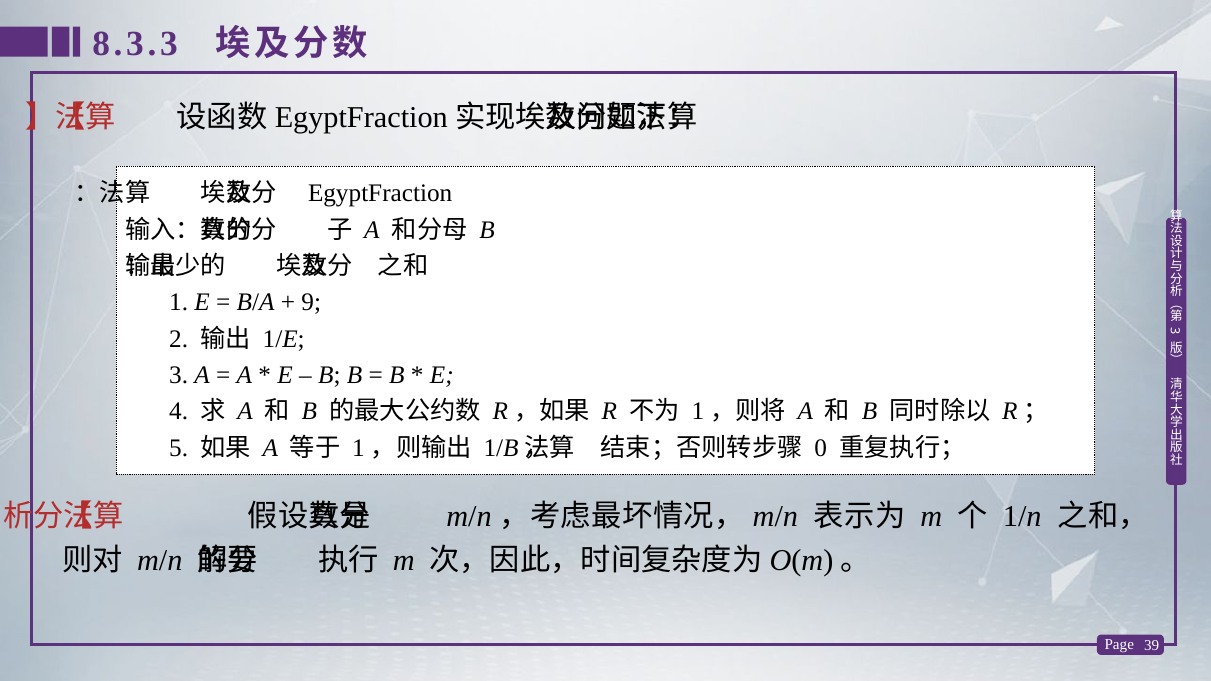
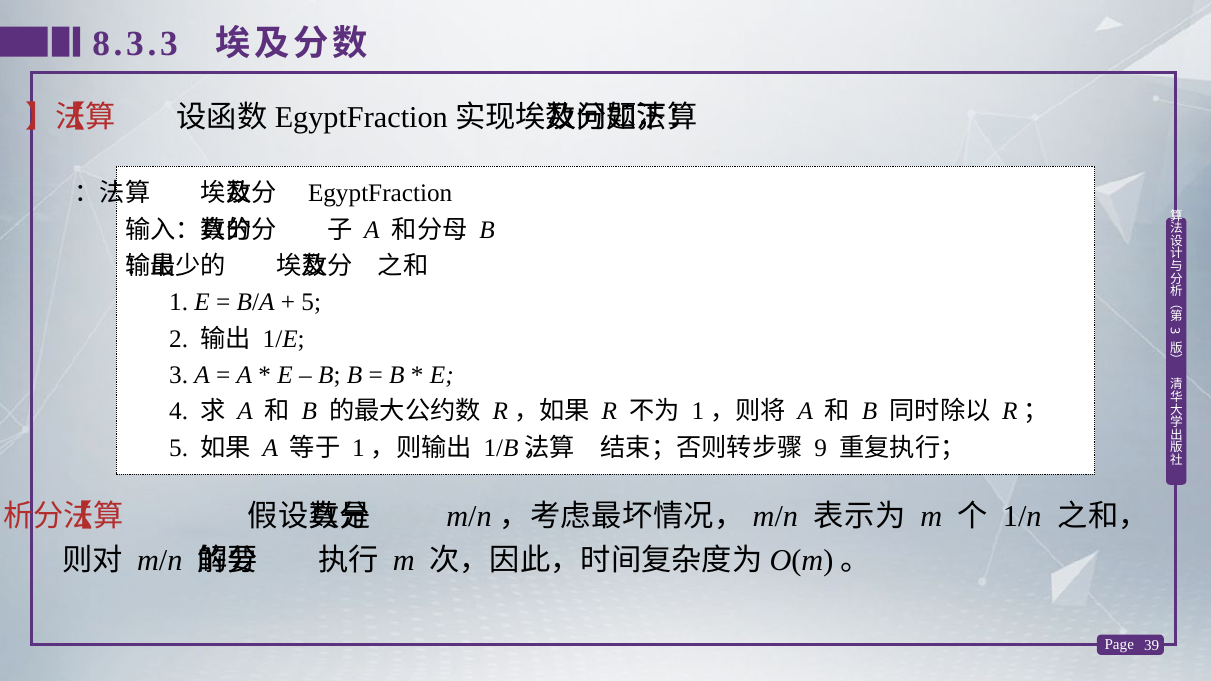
9 at (311, 302): 9 -> 5
0: 0 -> 9
